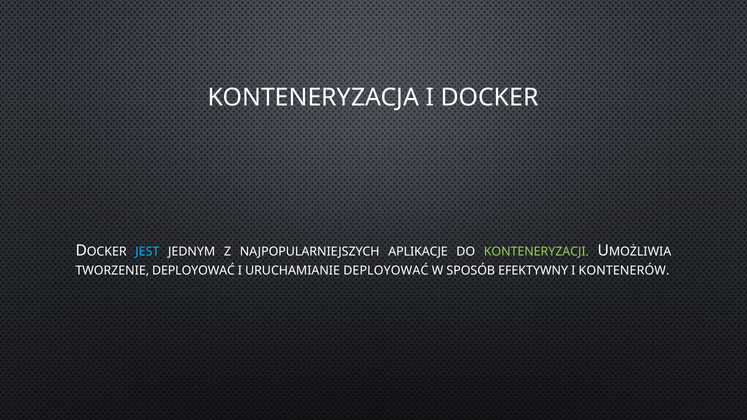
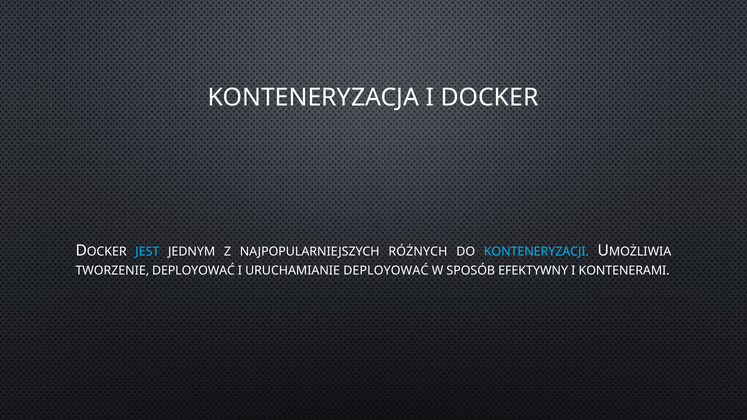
APLIKACJE: APLIKACJE -> RÓŻNYCH
KONTENERYZACJI colour: light green -> light blue
KONTENERÓW: KONTENERÓW -> KONTENERAMI
